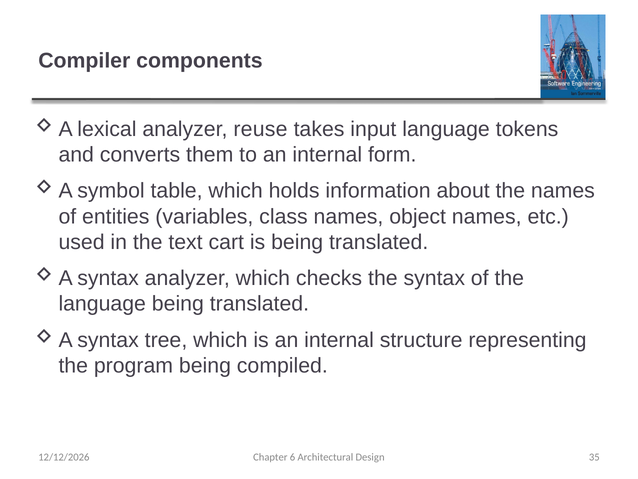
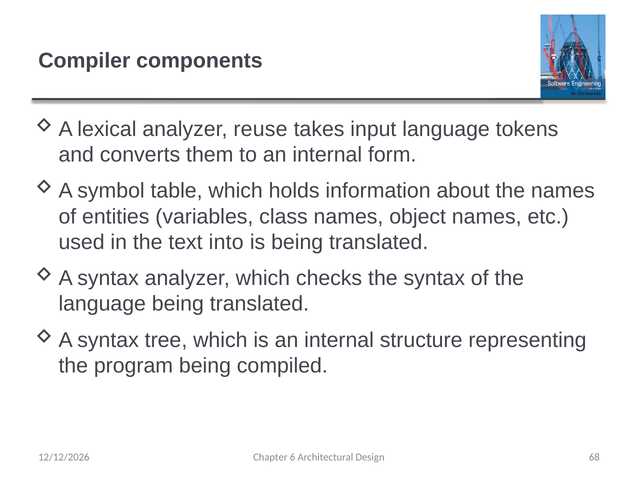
cart: cart -> into
35: 35 -> 68
